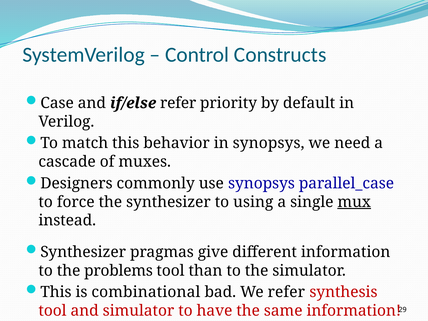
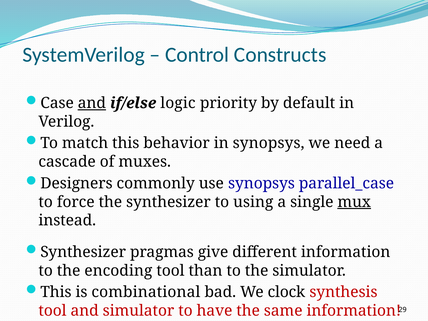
and at (92, 103) underline: none -> present
if/else refer: refer -> logic
problems: problems -> encoding
We refer: refer -> clock
